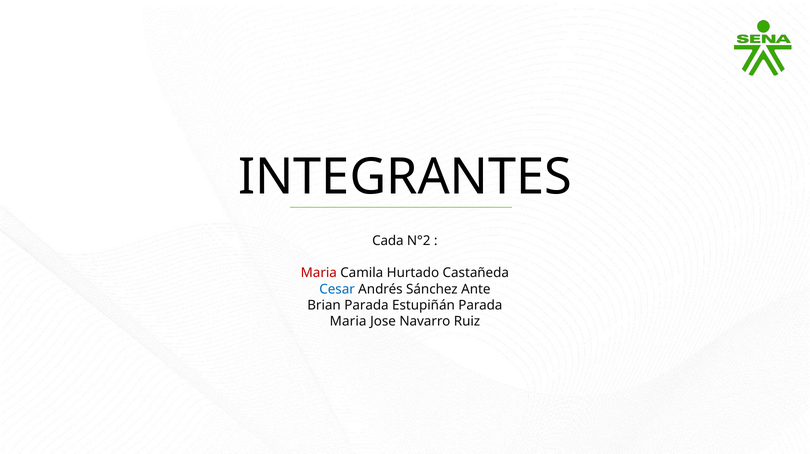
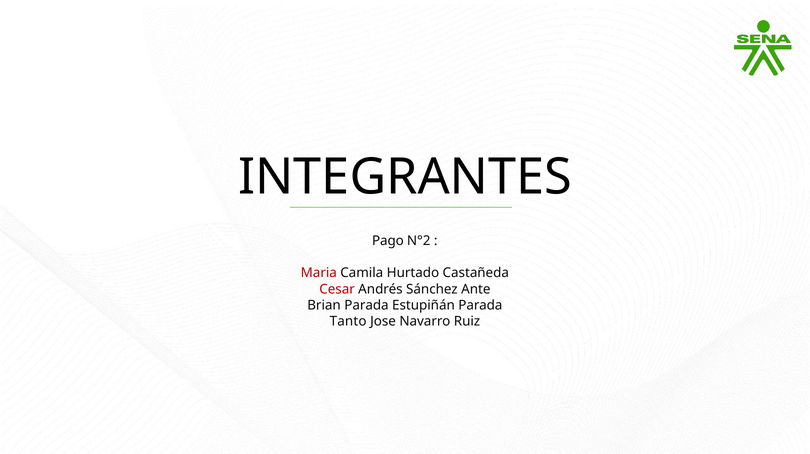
Cada: Cada -> Pago
Cesar colour: blue -> red
Maria at (348, 321): Maria -> Tanto
